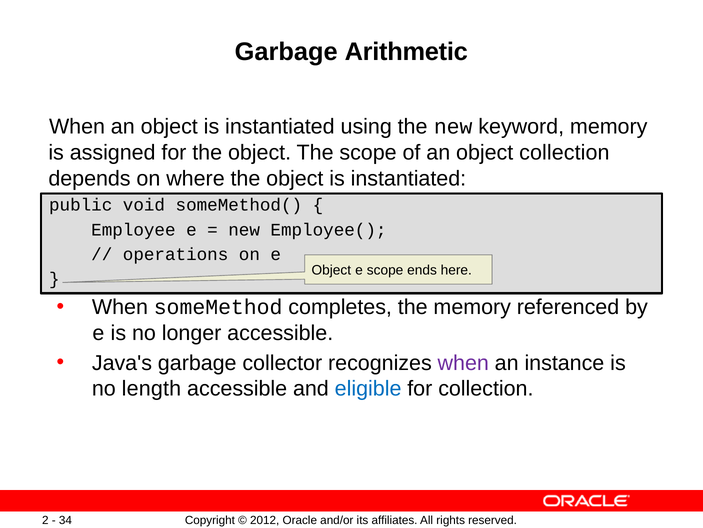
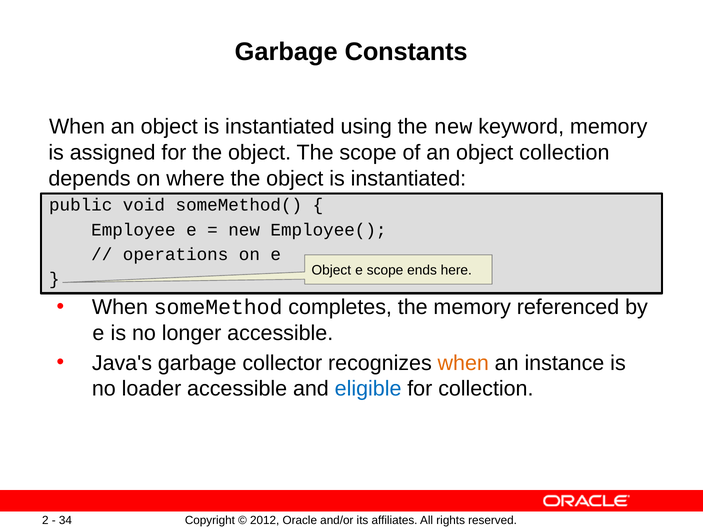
Arithmetic: Arithmetic -> Constants
when at (463, 363) colour: purple -> orange
length: length -> loader
